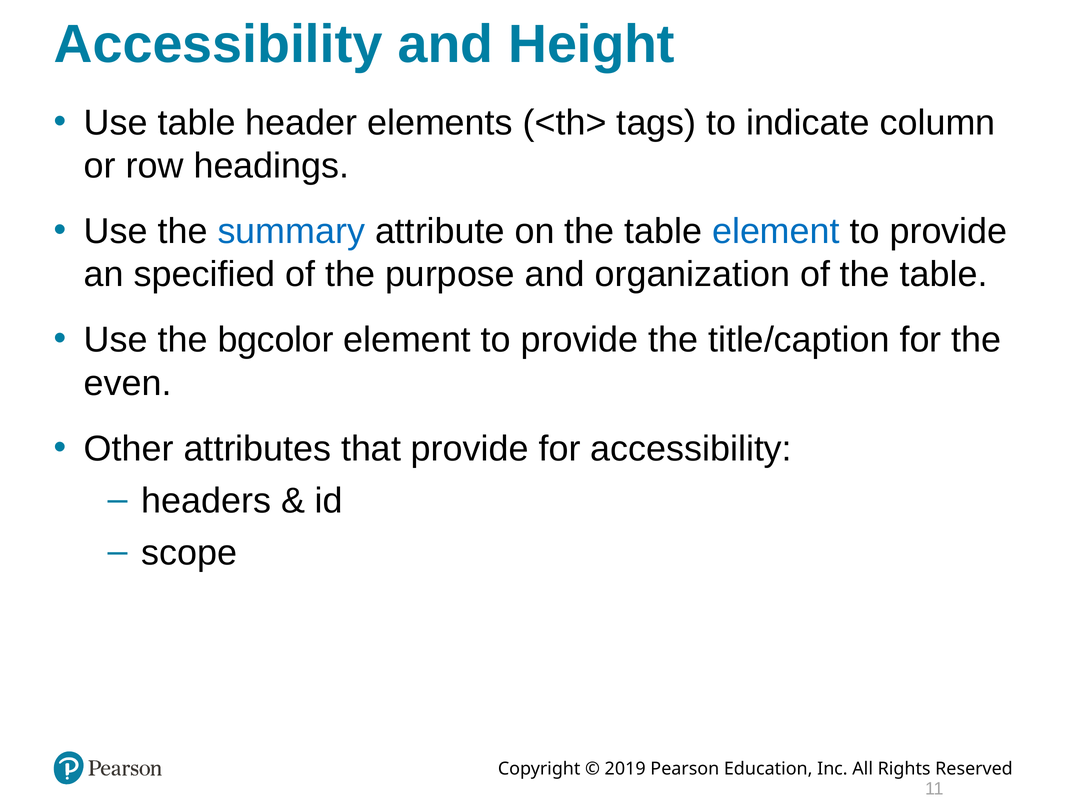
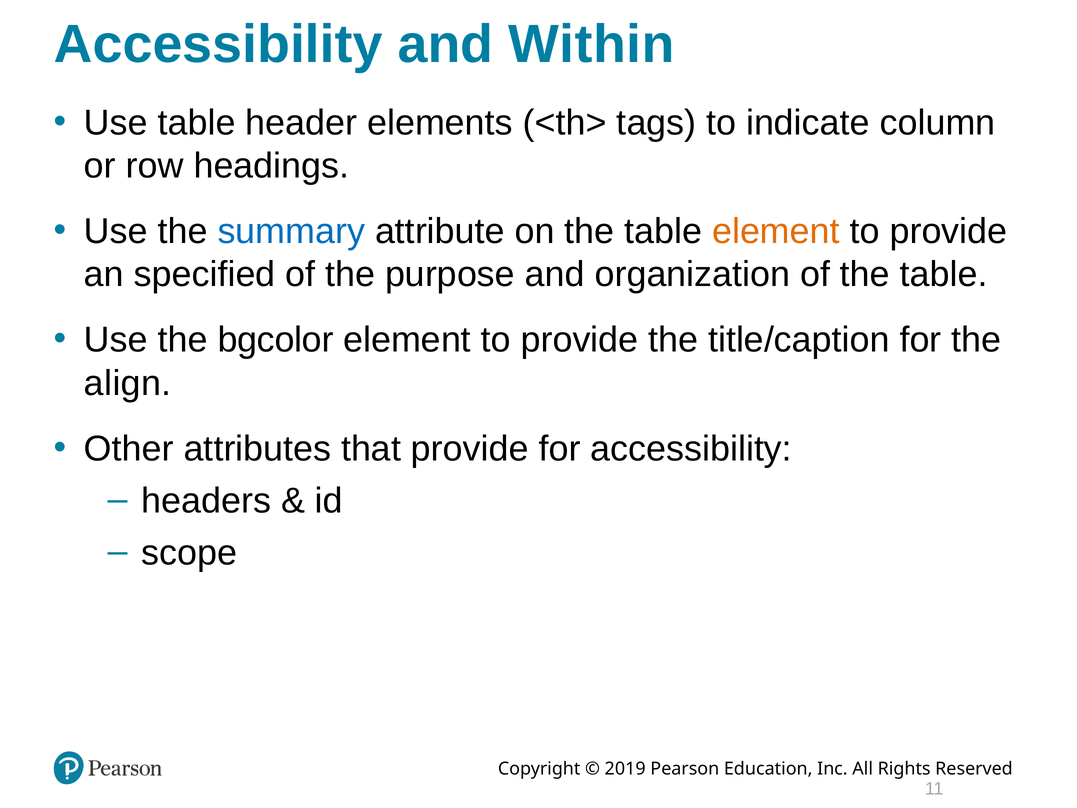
Height: Height -> Within
element at (776, 231) colour: blue -> orange
even: even -> align
